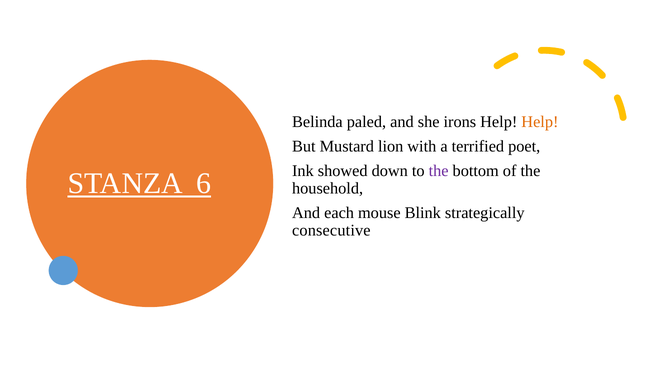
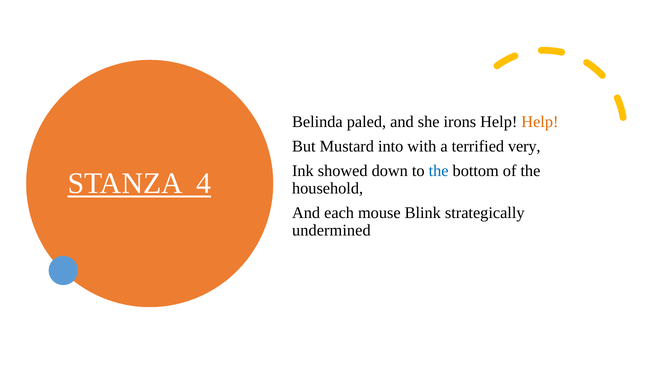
lion: lion -> into
poet: poet -> very
the at (439, 171) colour: purple -> blue
6: 6 -> 4
consecutive: consecutive -> undermined
